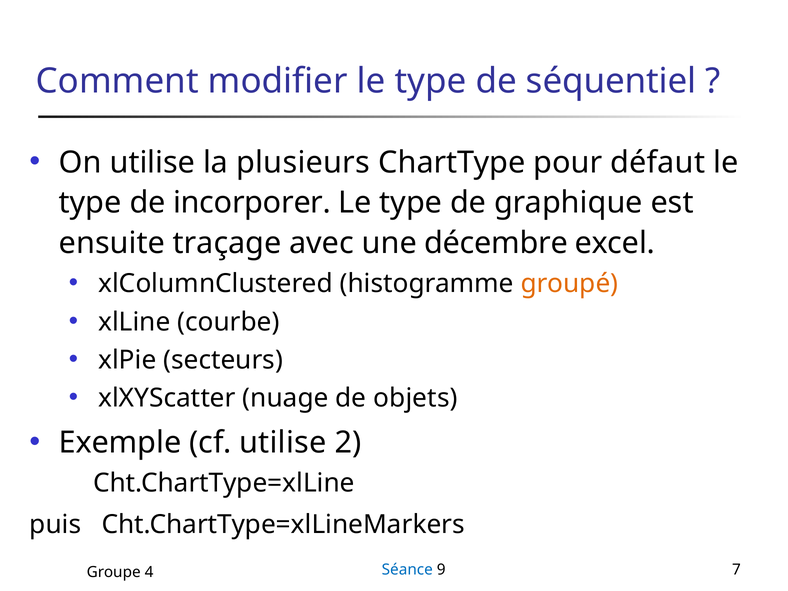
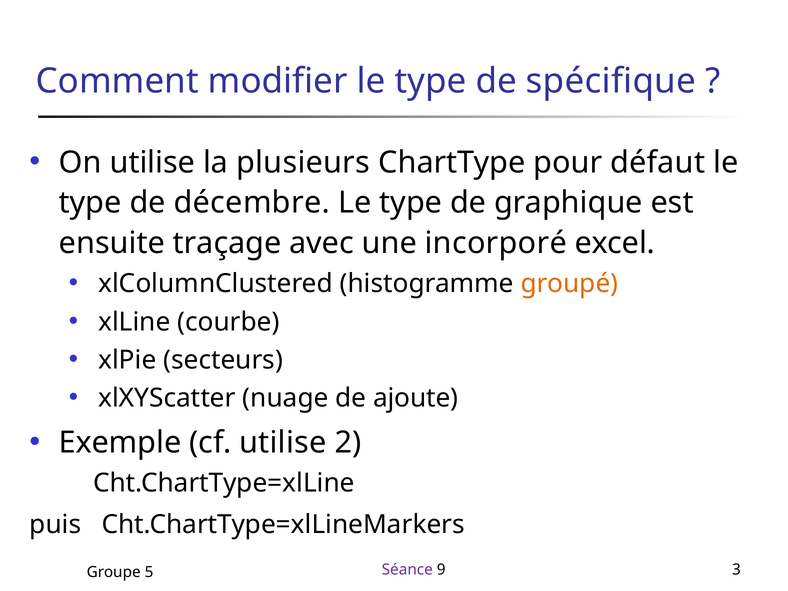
séquentiel: séquentiel -> spécifique
incorporer: incorporer -> décembre
décembre: décembre -> incorporé
objets: objets -> ajoute
Séance colour: blue -> purple
7: 7 -> 3
4: 4 -> 5
